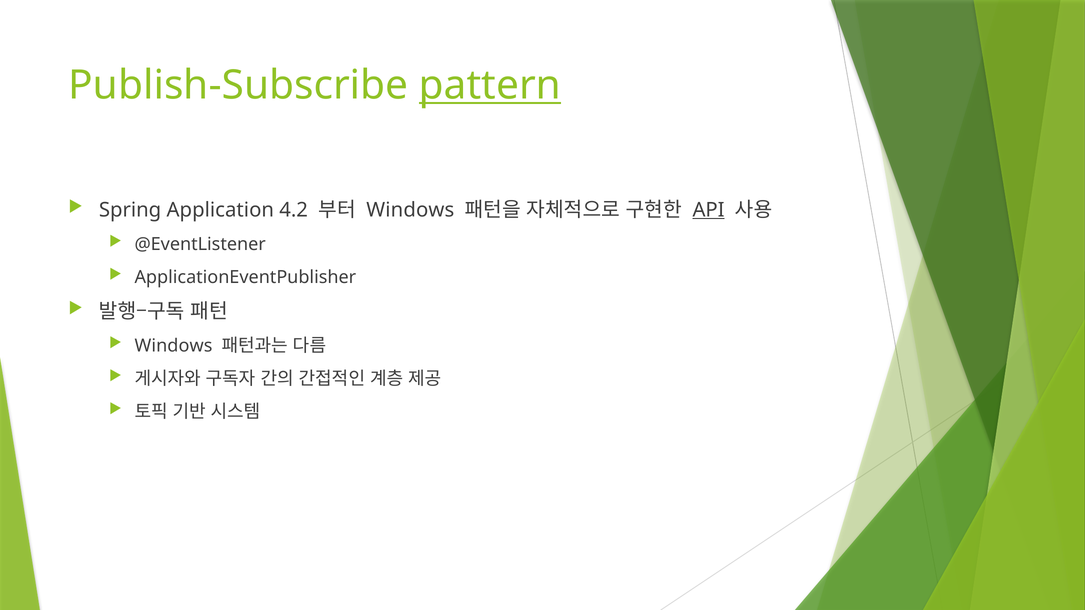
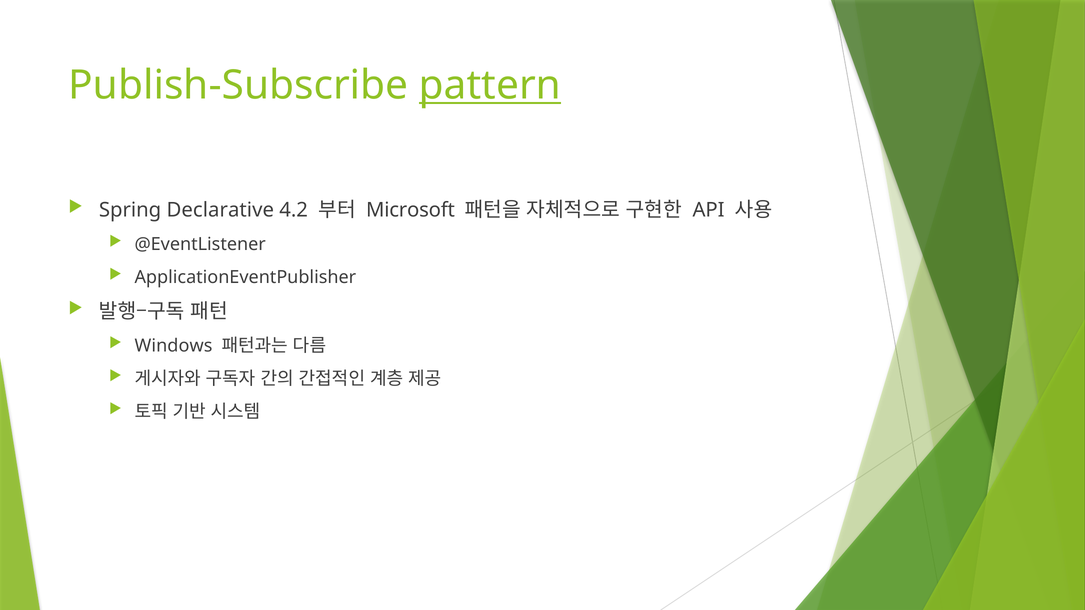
Application: Application -> Declarative
Windows at (410, 210): Windows -> Microsoft
API underline: present -> none
